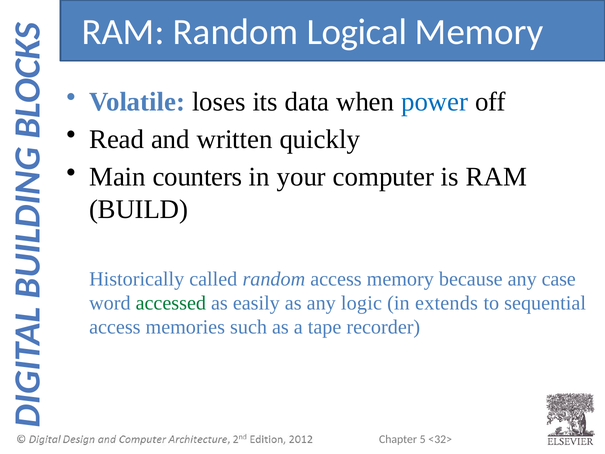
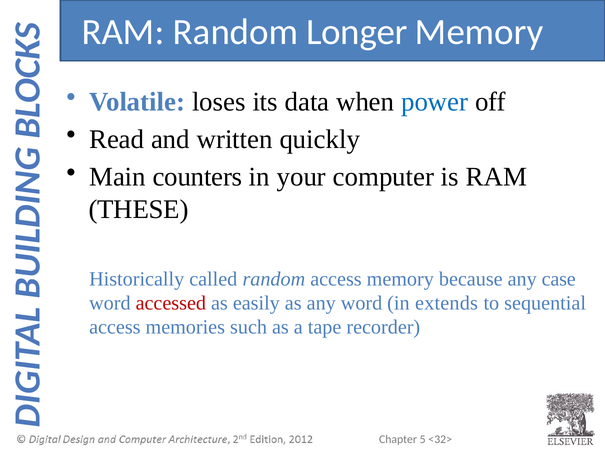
Logical: Logical -> Longer
BUILD: BUILD -> THESE
accessed colour: green -> red
any logic: logic -> word
